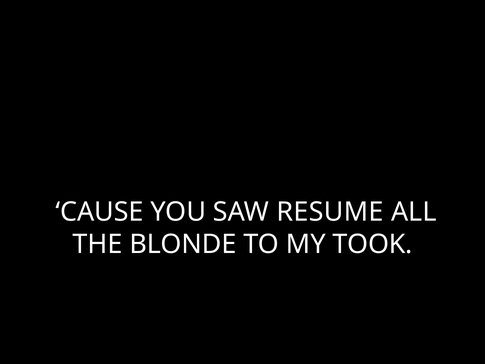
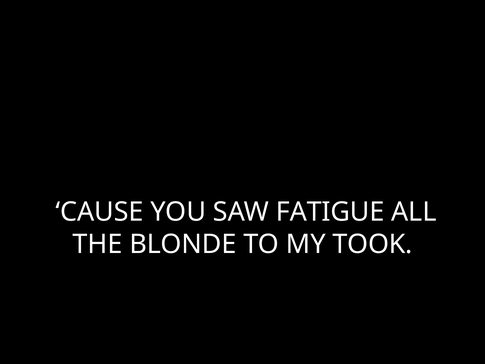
RESUME: RESUME -> FATIGUE
